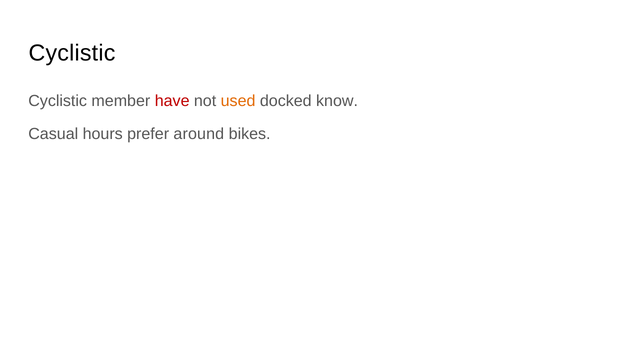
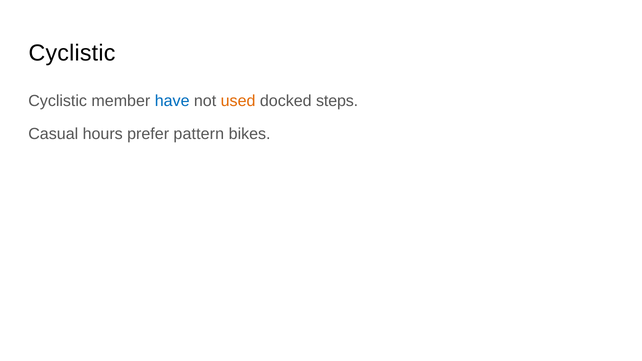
have colour: red -> blue
know: know -> steps
around: around -> pattern
